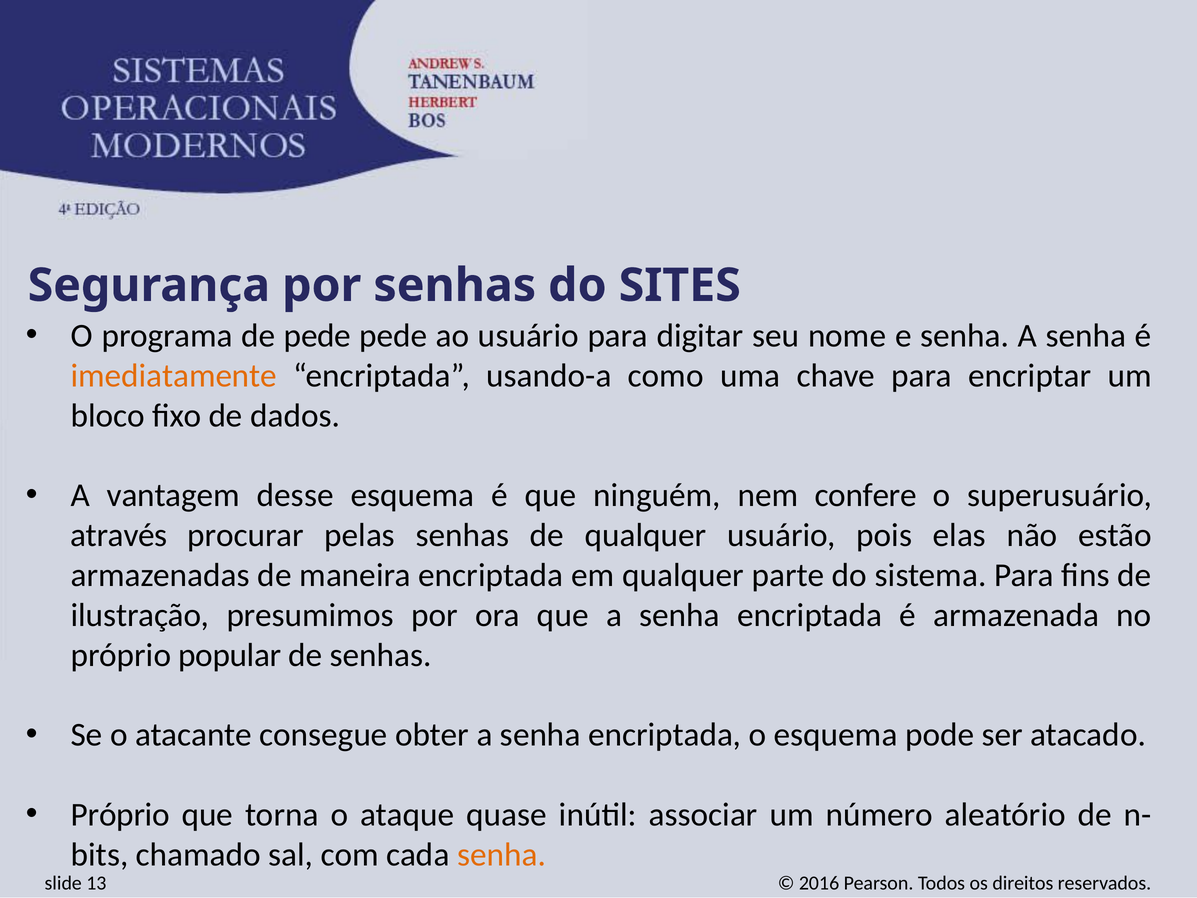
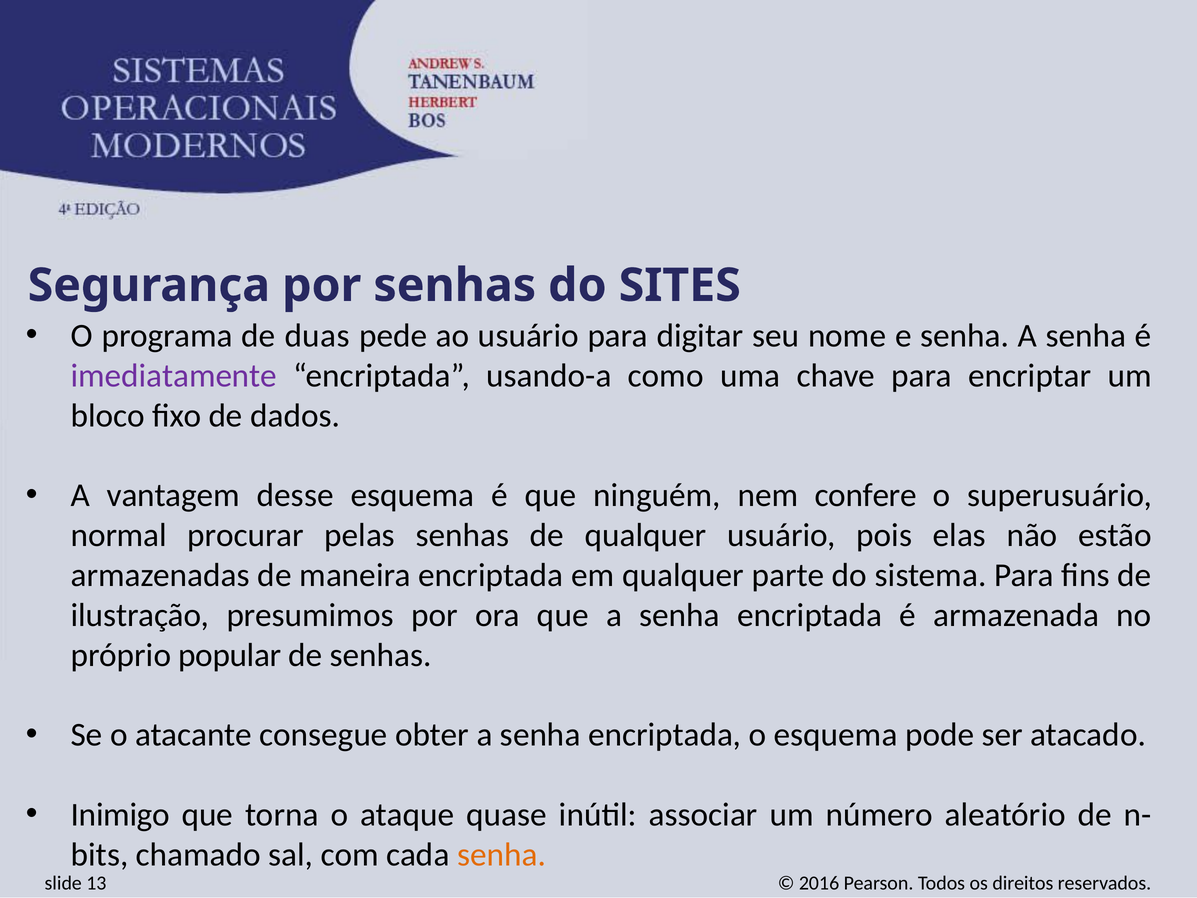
de pede: pede -> duas
imediatamente colour: orange -> purple
através: através -> normal
Próprio at (120, 815): Próprio -> Inimigo
